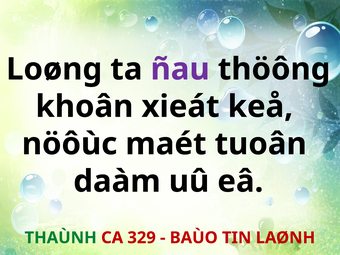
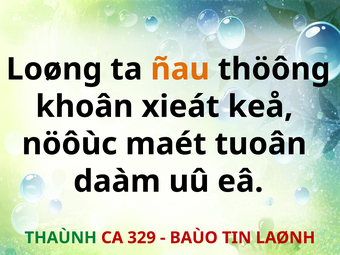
ñau colour: purple -> orange
